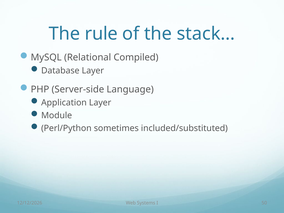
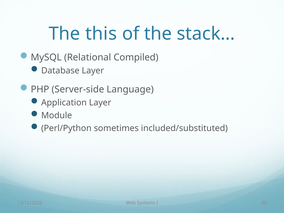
rule: rule -> this
